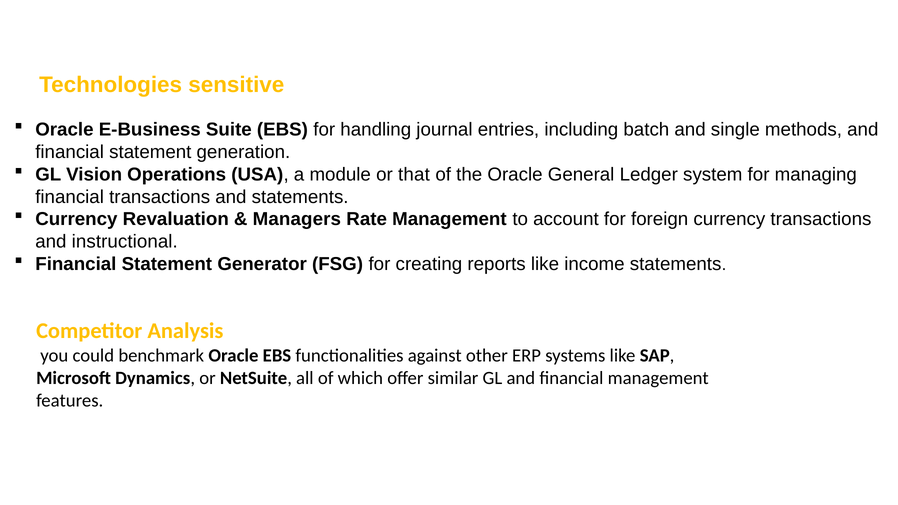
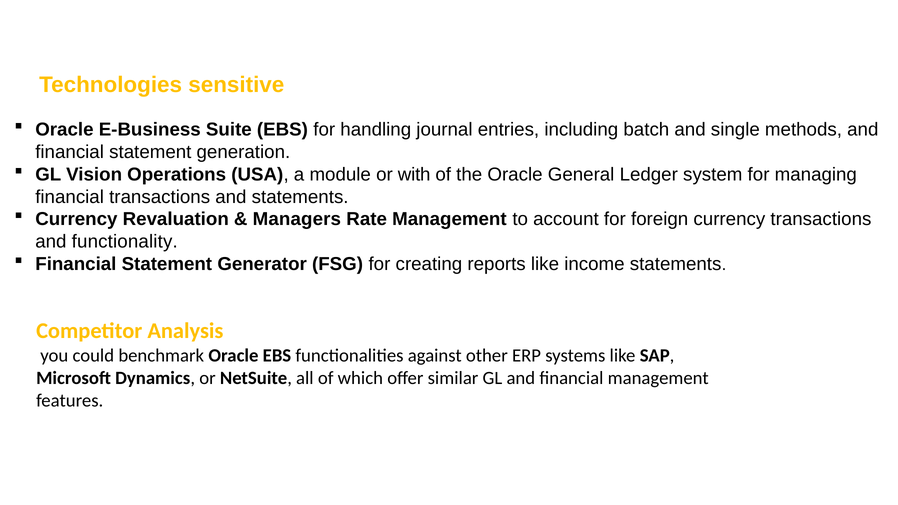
that: that -> with
instructional: instructional -> functionality
